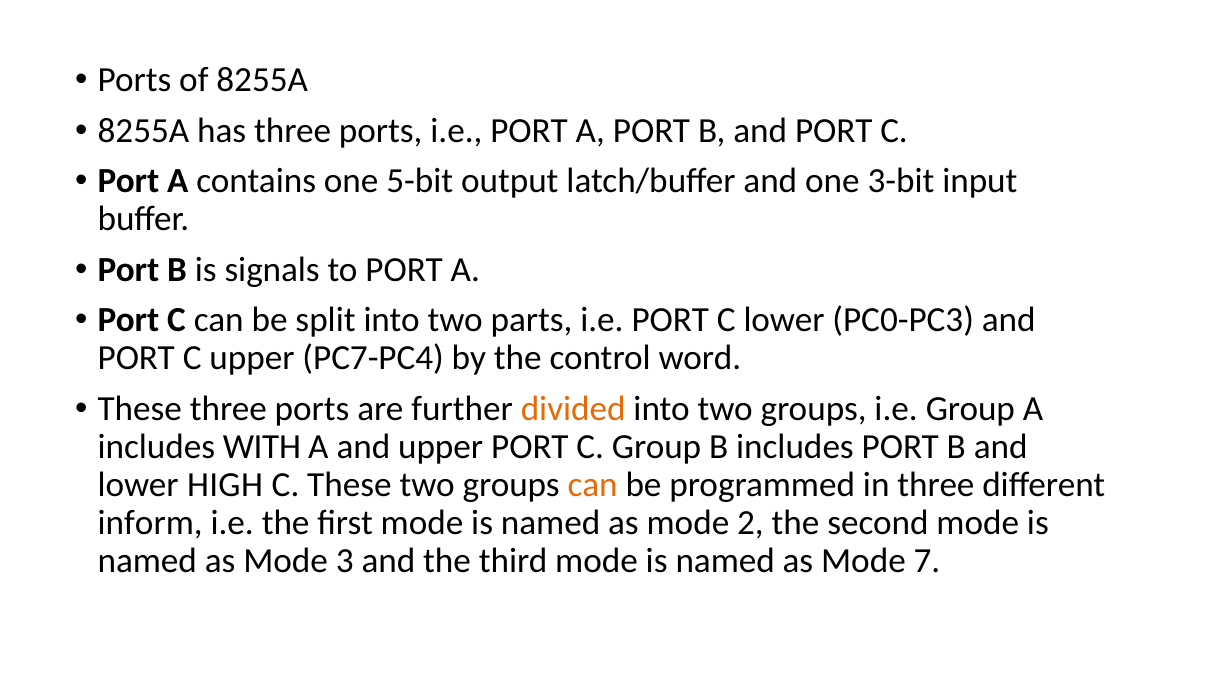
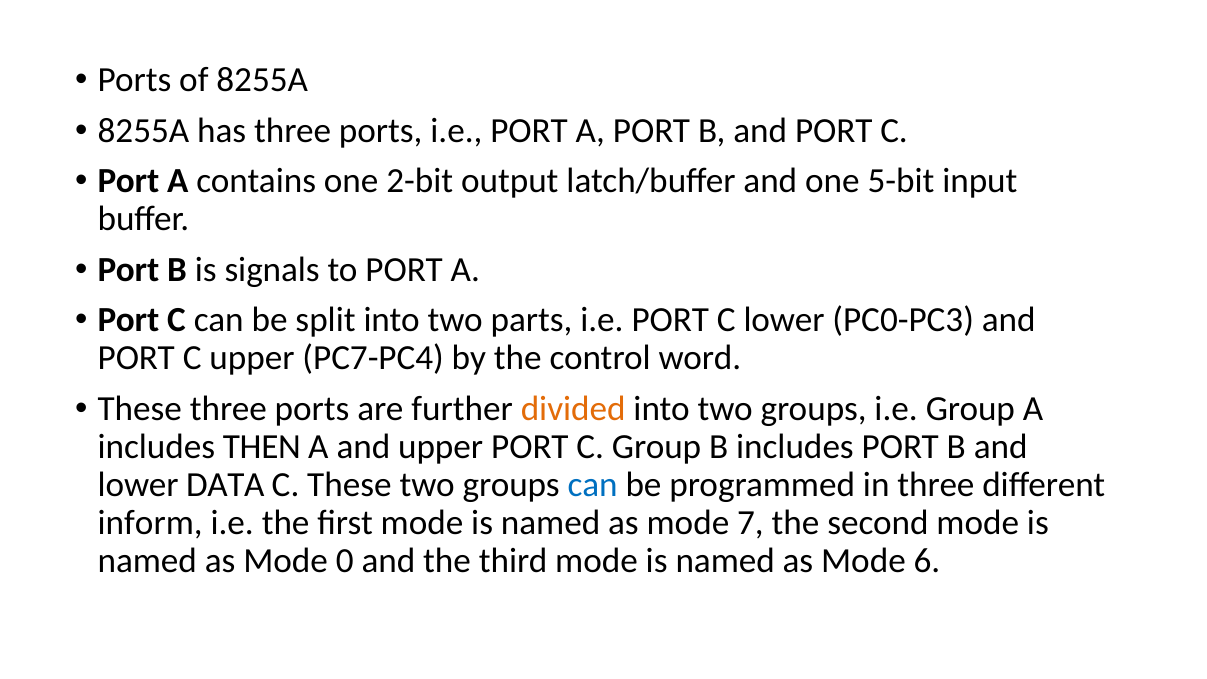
5-bit: 5-bit -> 2-bit
3-bit: 3-bit -> 5-bit
WITH: WITH -> THEN
HIGH: HIGH -> DATA
can at (593, 485) colour: orange -> blue
2: 2 -> 7
3: 3 -> 0
7: 7 -> 6
